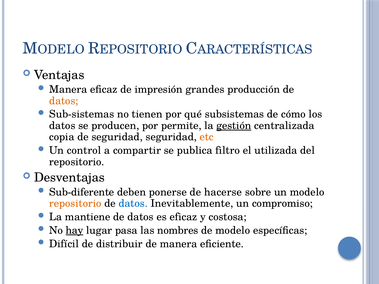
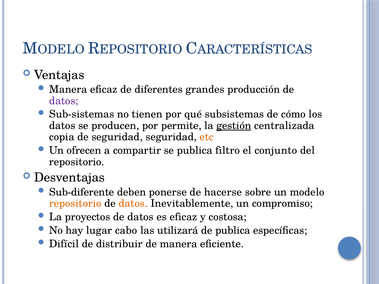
impresión: impresión -> diferentes
datos at (64, 101) colour: orange -> purple
control: control -> ofrecen
utilizada: utilizada -> conjunto
datos at (133, 204) colour: blue -> orange
mantiene: mantiene -> proyectos
hay underline: present -> none
pasa: pasa -> cabo
nombres: nombres -> utilizará
de modelo: modelo -> publica
